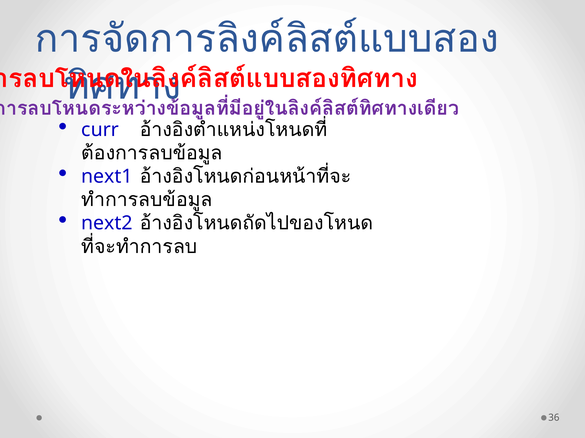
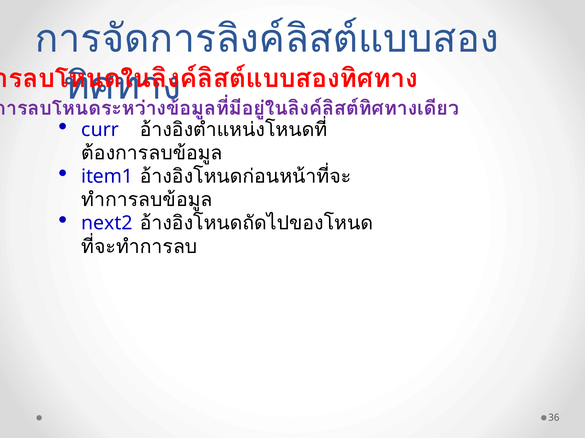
next1: next1 -> item1
